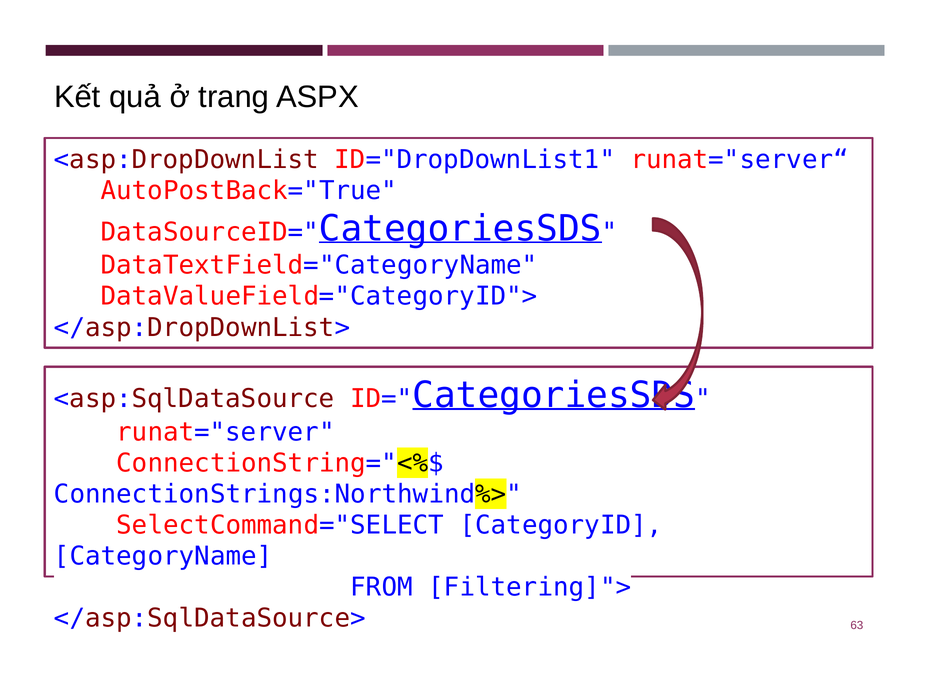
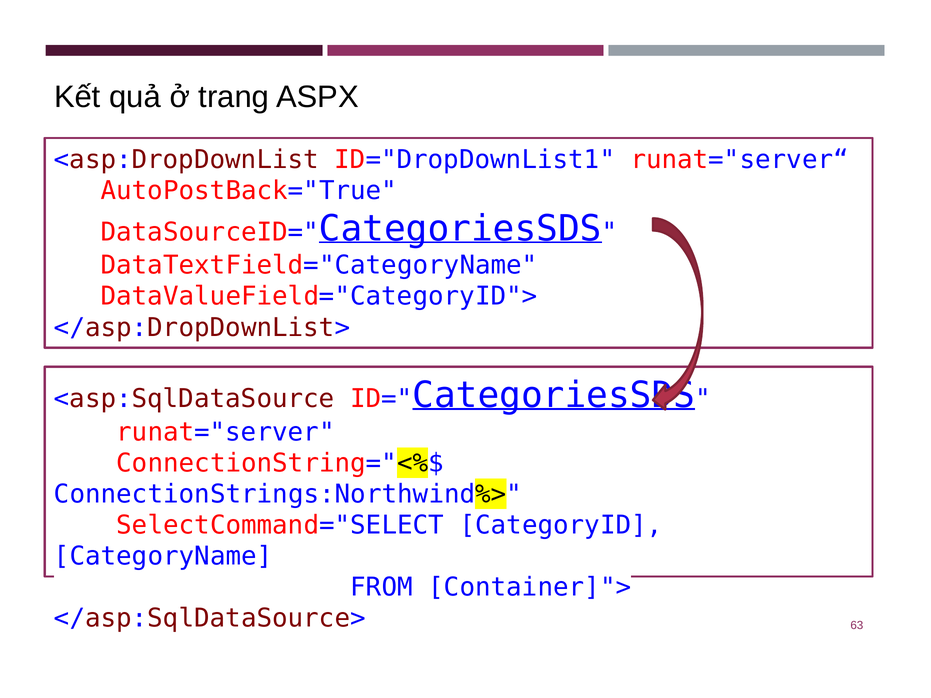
Filtering]">: Filtering]"> -> Container]">
